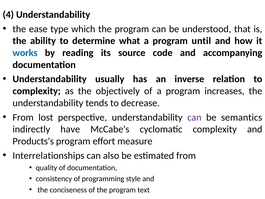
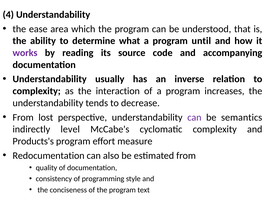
type: type -> area
works colour: blue -> purple
objectively: objectively -> interaction
have: have -> level
Interrelationships: Interrelationships -> Redocumentation
